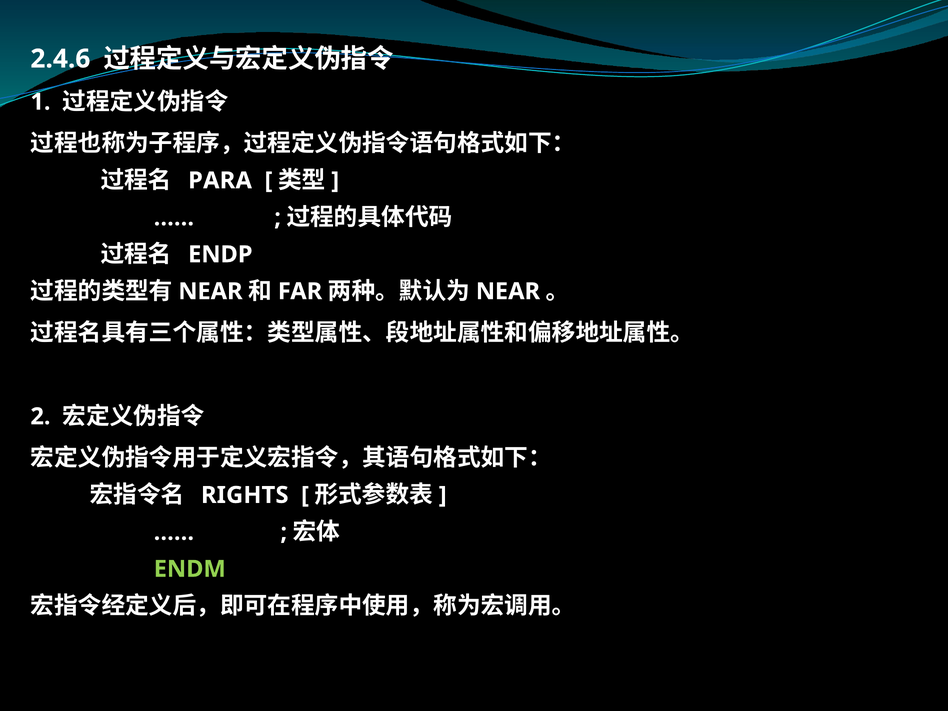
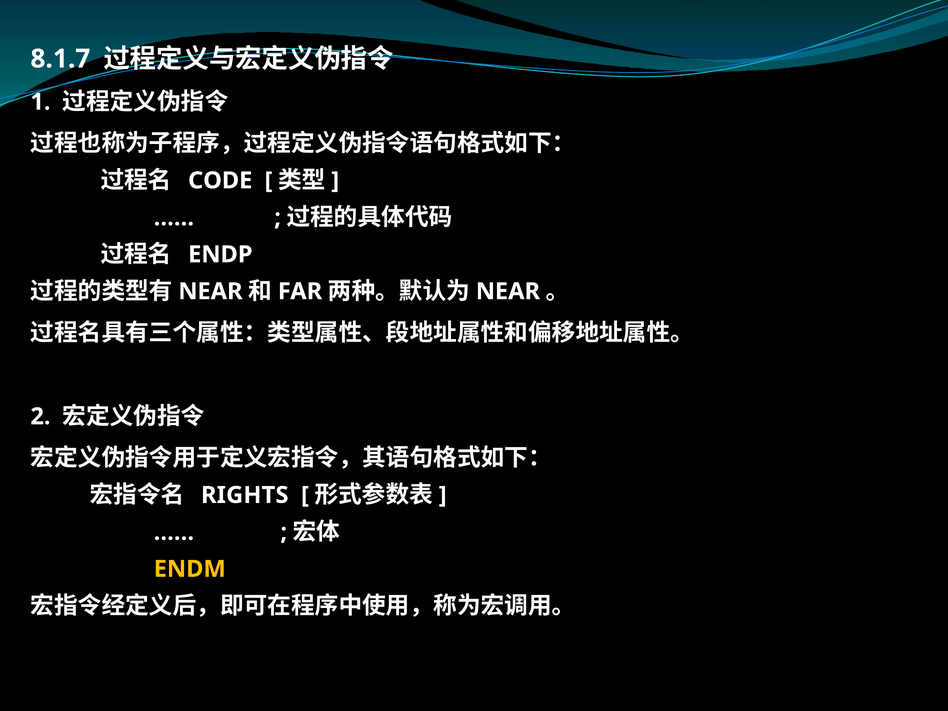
2.4.6: 2.4.6 -> 8.1.7
PARA: PARA -> CODE
ENDM colour: light green -> yellow
